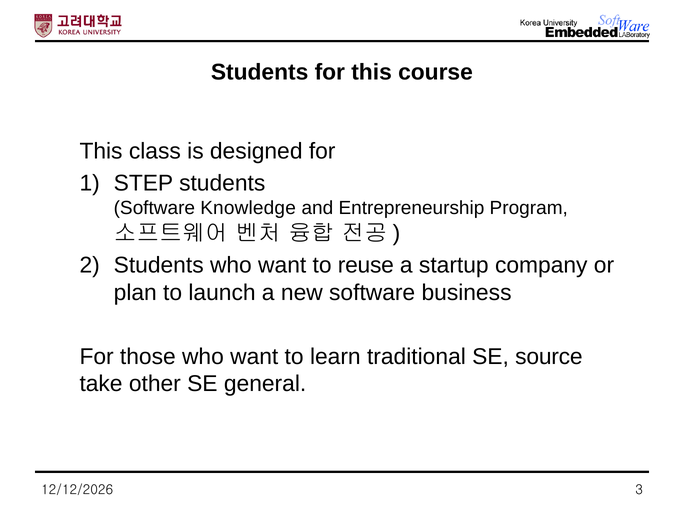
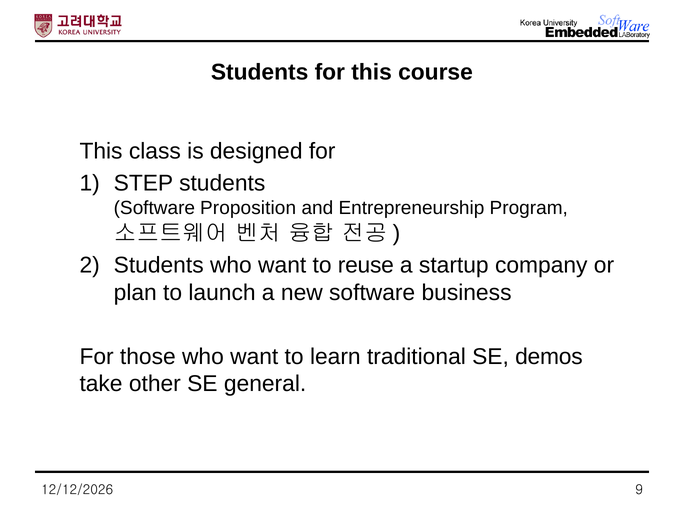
Knowledge: Knowledge -> Proposition
source: source -> demos
3: 3 -> 9
